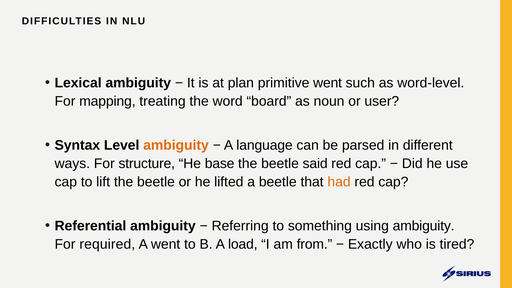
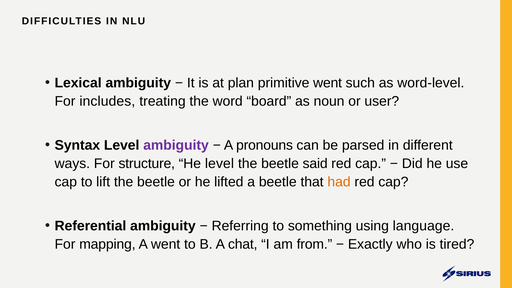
mapping: mapping -> includes
ambiguity at (176, 145) colour: orange -> purple
language: language -> pronouns
He base: base -> level
using ambiguity: ambiguity -> language
required: required -> mapping
load: load -> chat
